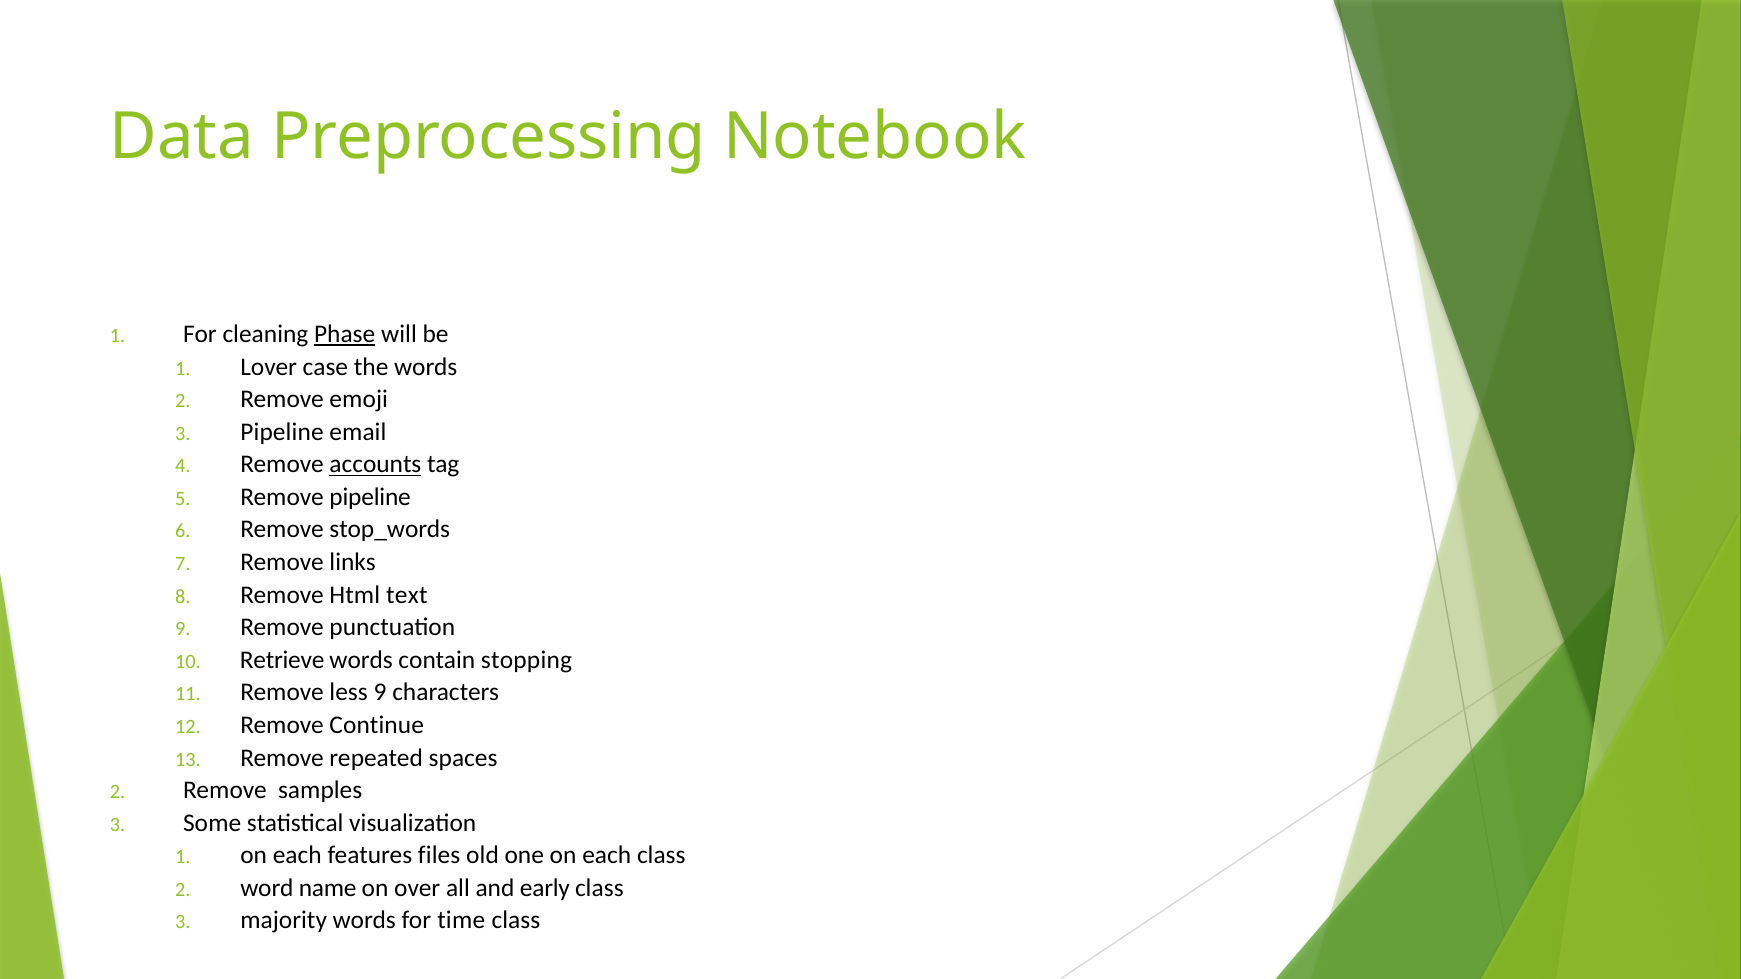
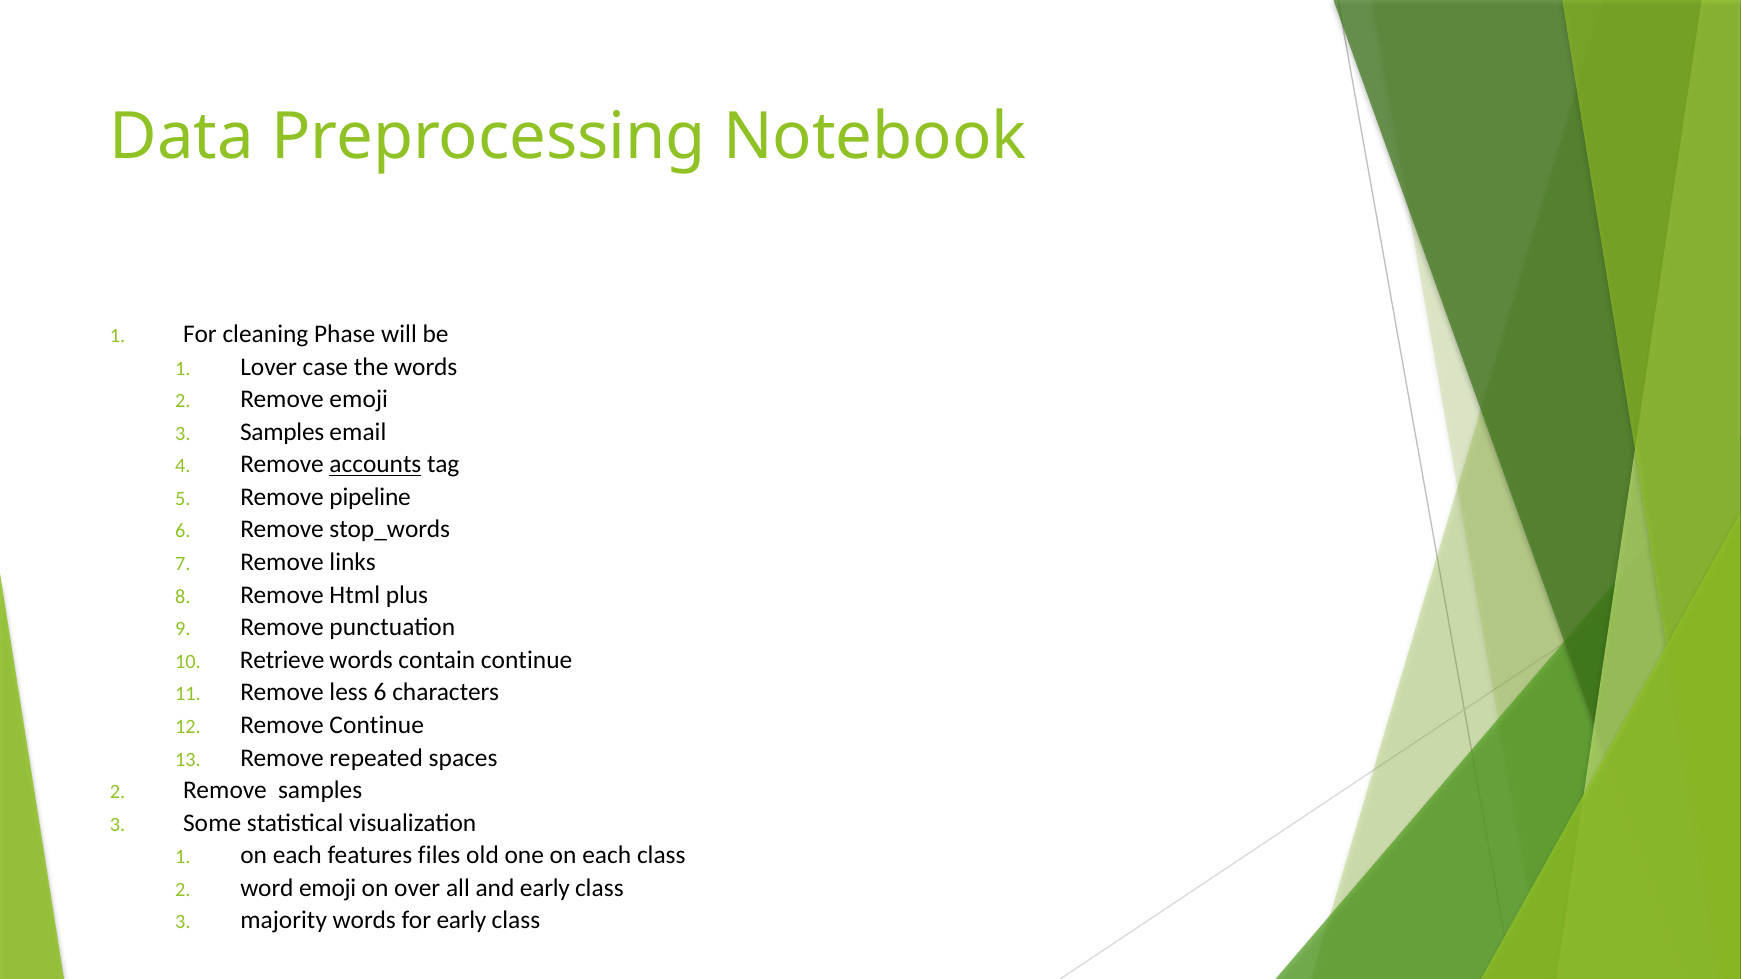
Phase underline: present -> none
3 Pipeline: Pipeline -> Samples
text: text -> plus
contain stopping: stopping -> continue
less 9: 9 -> 6
word name: name -> emoji
for time: time -> early
